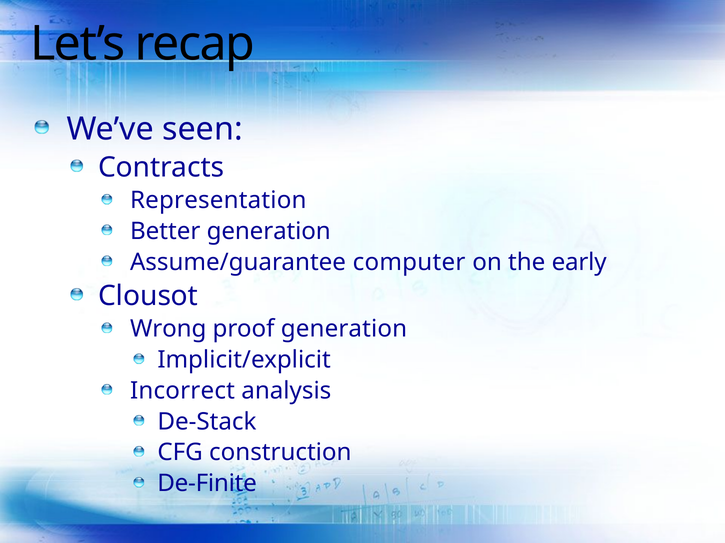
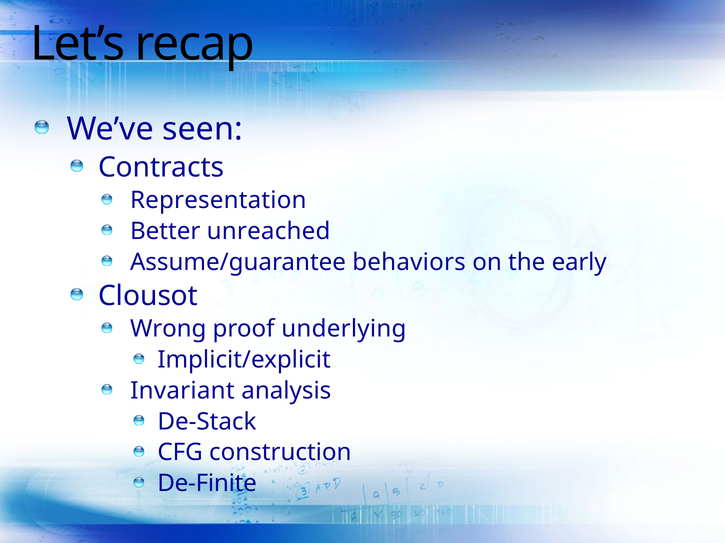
Better generation: generation -> unreached
computer: computer -> behaviors
proof generation: generation -> underlying
Incorrect: Incorrect -> Invariant
